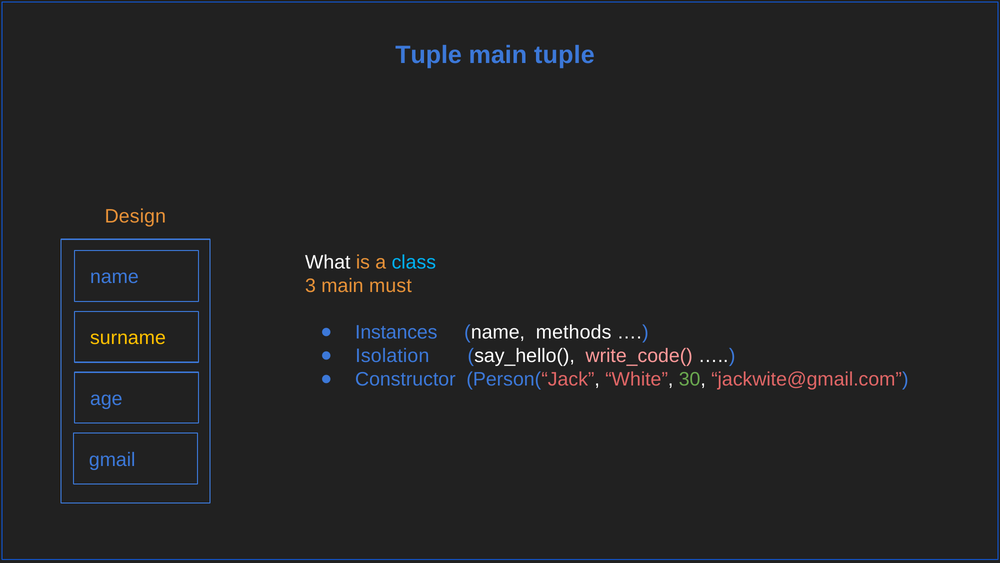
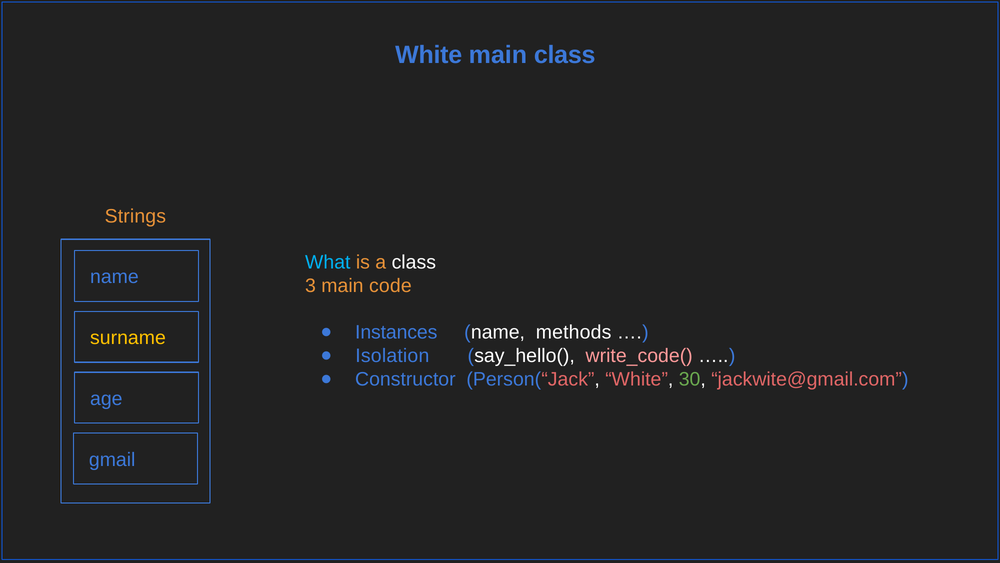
Tuple at (429, 55): Tuple -> White
main tuple: tuple -> class
Design: Design -> Strings
What colour: white -> light blue
class at (414, 262) colour: light blue -> white
must: must -> code
